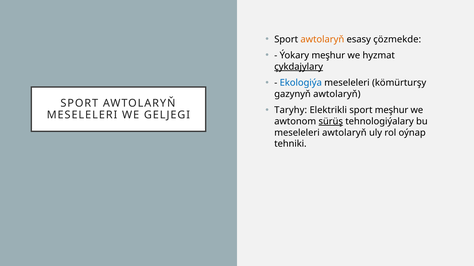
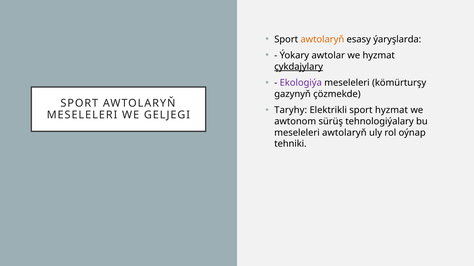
çözmekde: çözmekde -> ýaryşlarda
Ýokary meşhur: meşhur -> awtolar
Ekologiýa colour: blue -> purple
gazynyň awtolaryň: awtolaryň -> çözmekde
sport meşhur: meşhur -> hyzmat
sürüş underline: present -> none
